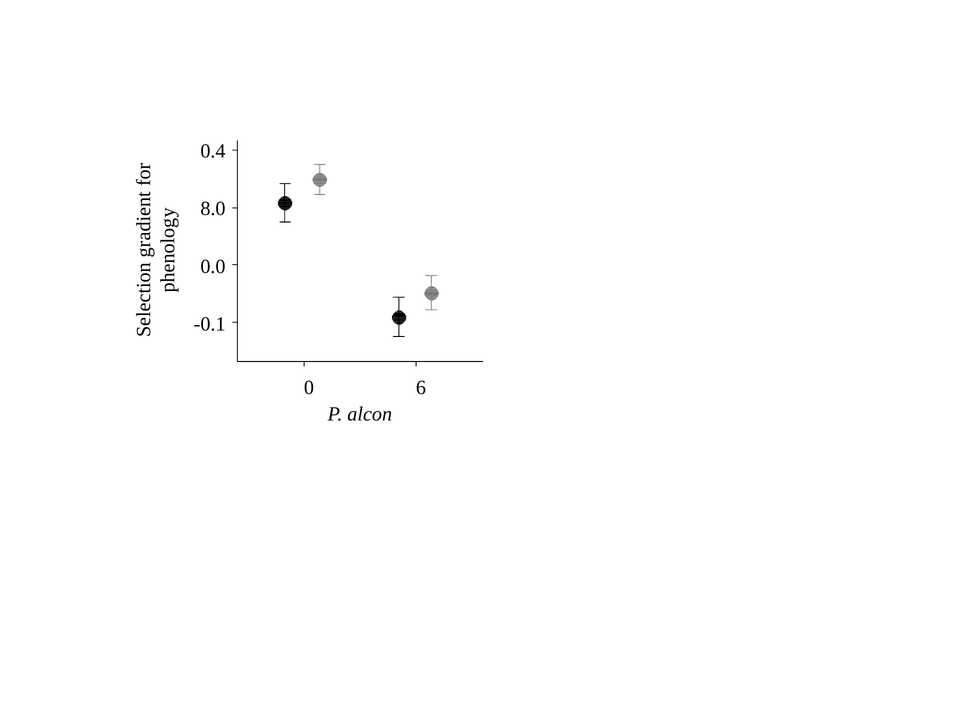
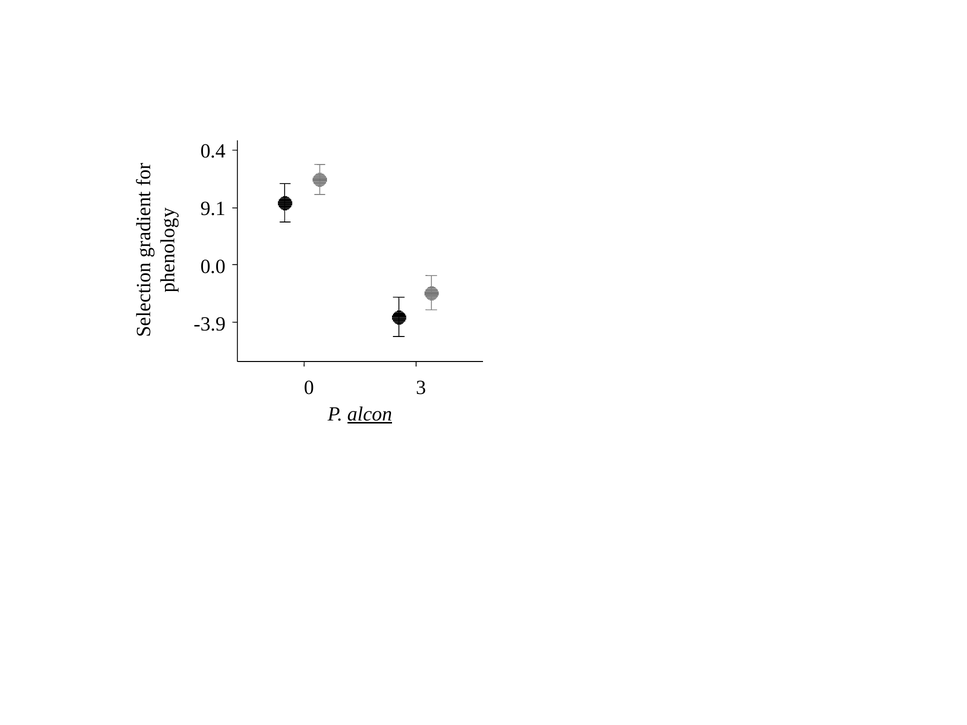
8.0: 8.0 -> 9.1
-0.1: -0.1 -> -3.9
6: 6 -> 3
alcon underline: none -> present
